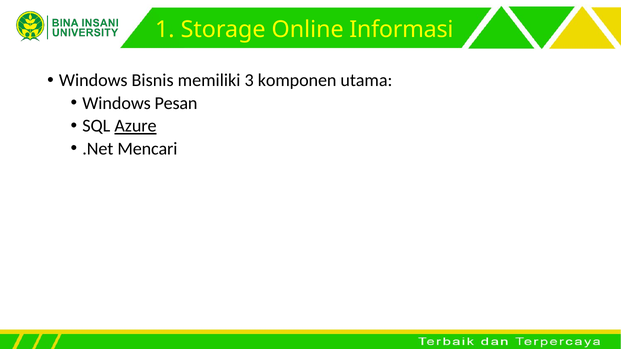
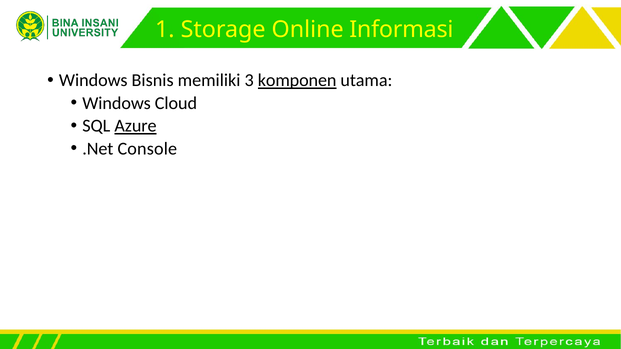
komponen underline: none -> present
Pesan: Pesan -> Cloud
Mencari: Mencari -> Console
